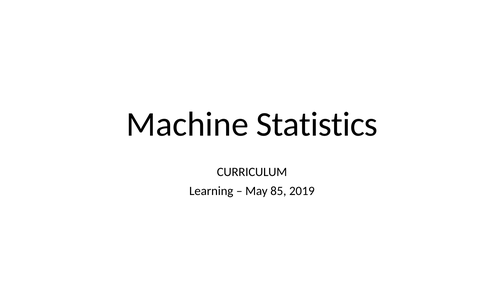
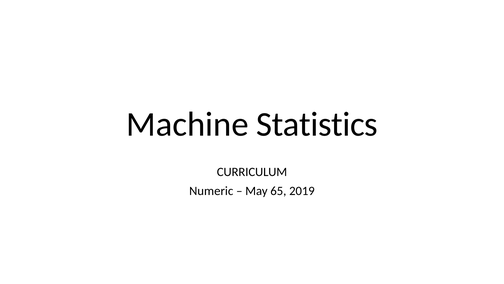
Learning: Learning -> Numeric
85: 85 -> 65
